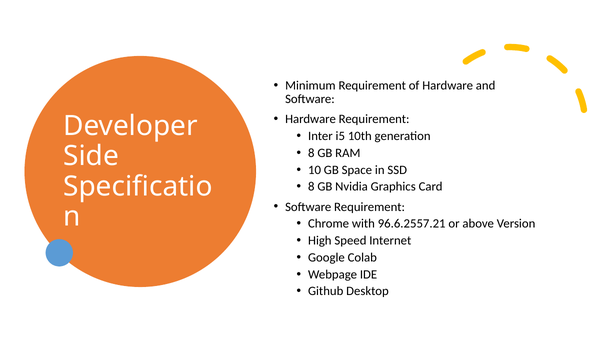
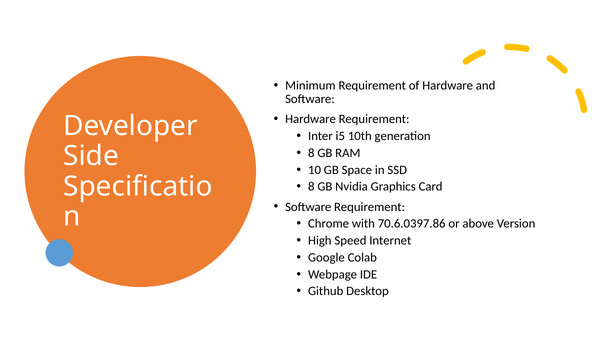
96.6.2557.21: 96.6.2557.21 -> 70.6.0397.86
